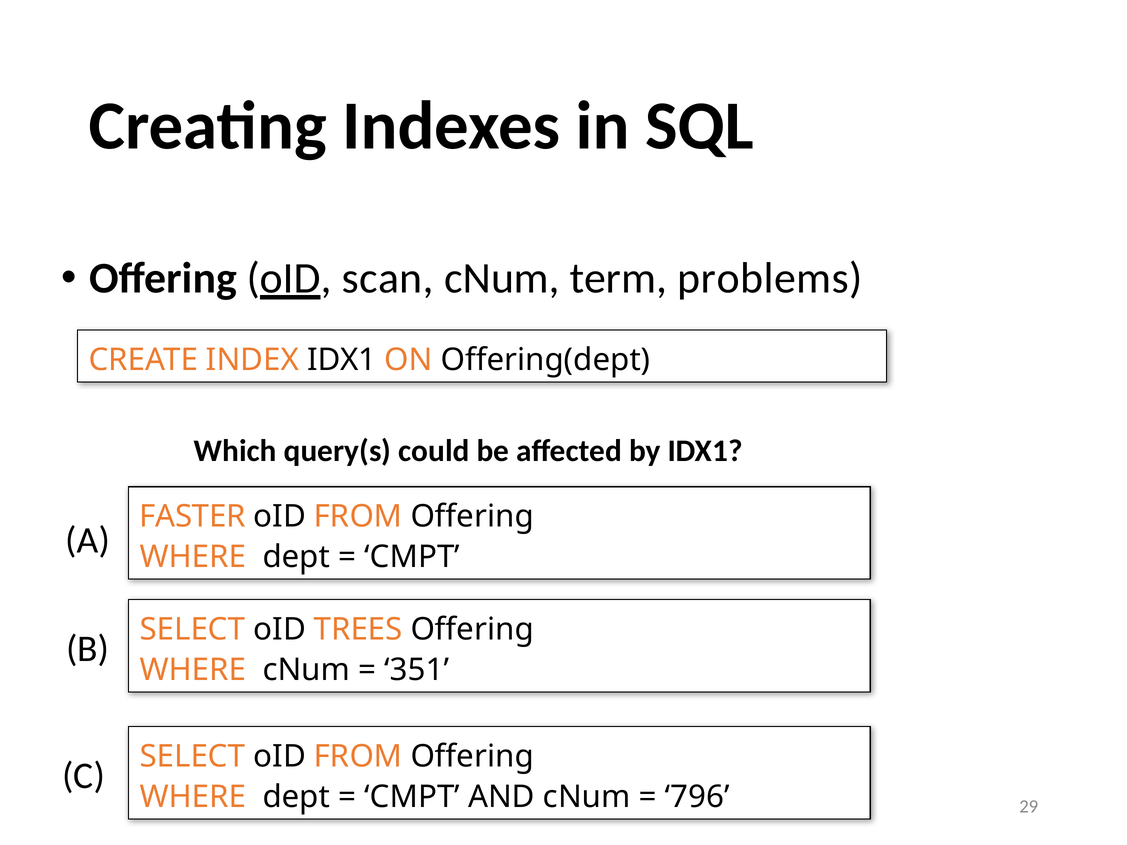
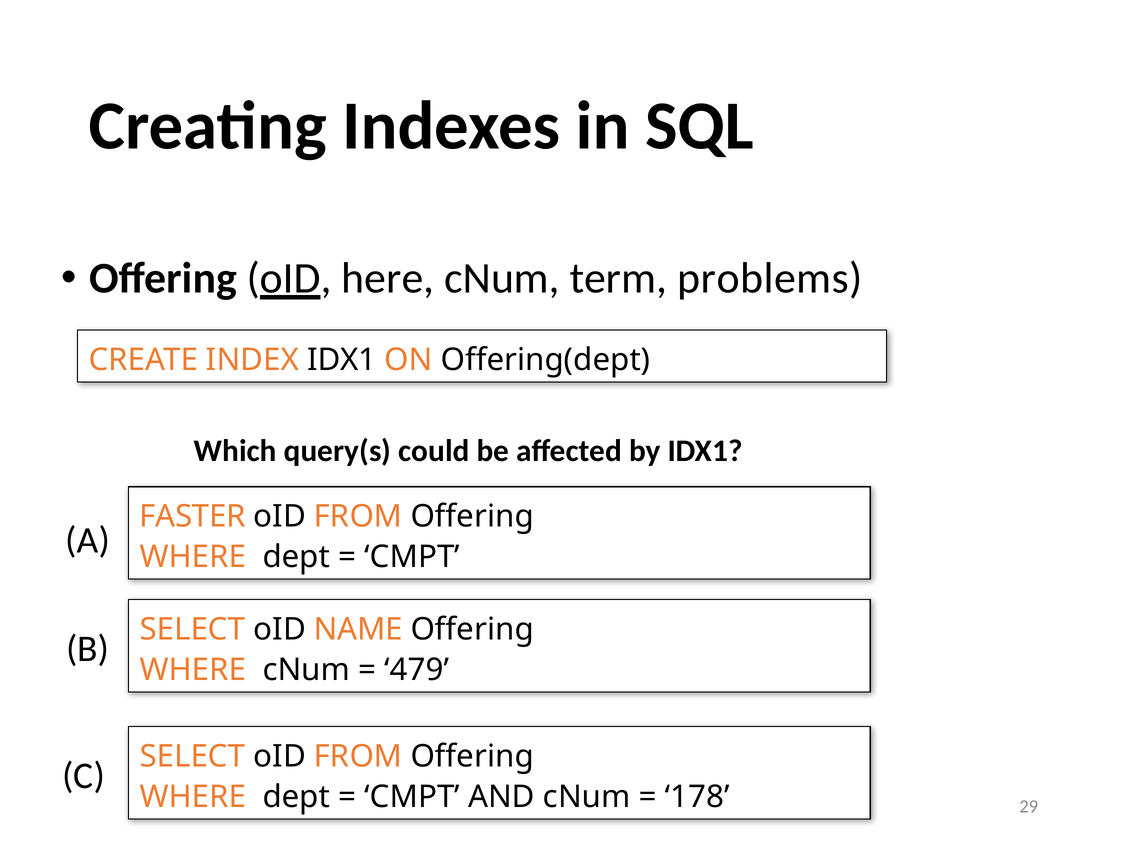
scan: scan -> here
TREES: TREES -> NAME
351: 351 -> 479
796: 796 -> 178
